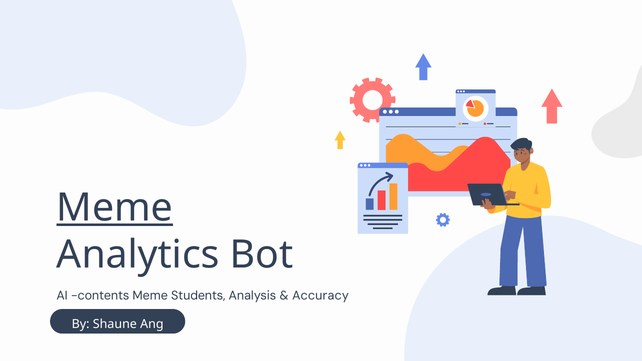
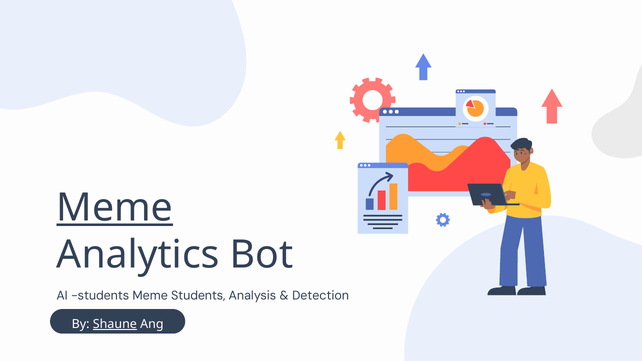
AI contents: contents -> students
Accuracy: Accuracy -> Detection
Shaune underline: none -> present
